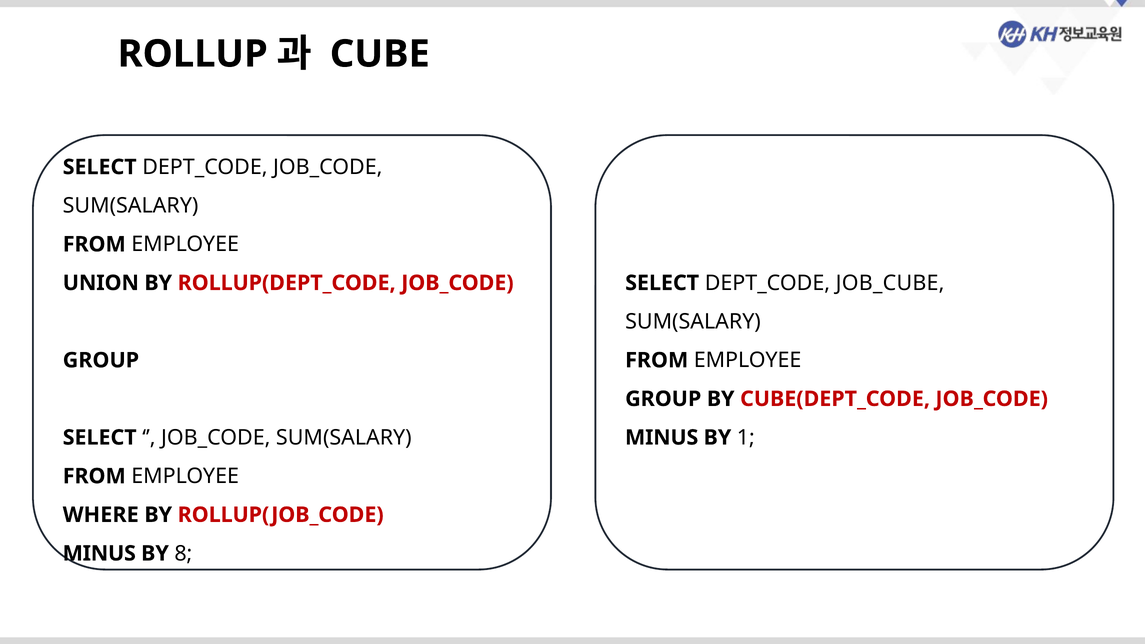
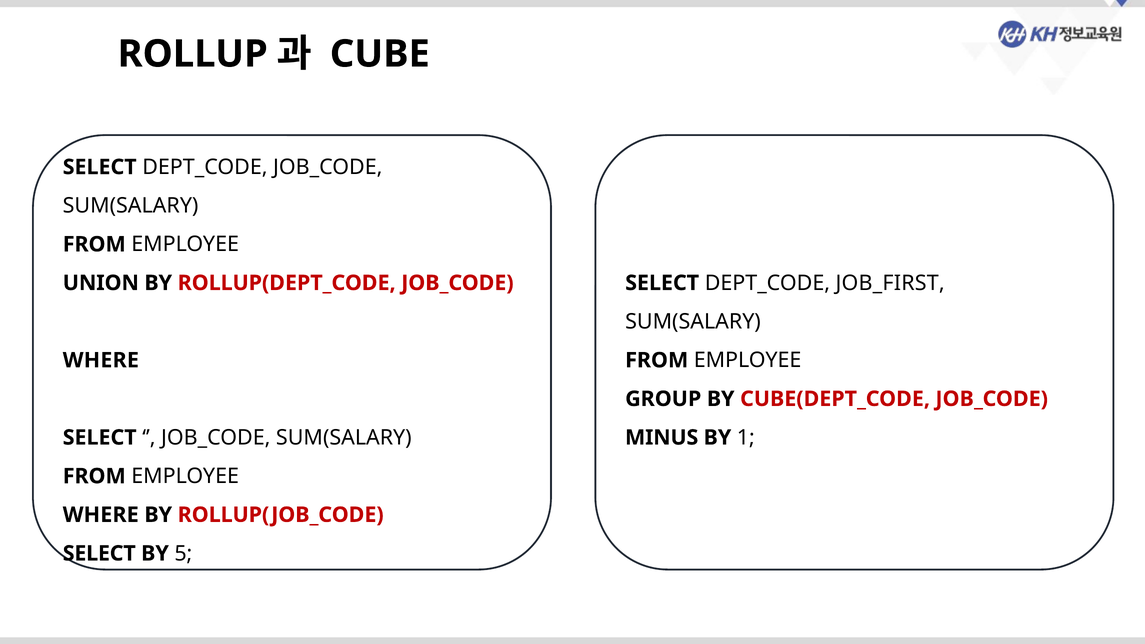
JOB_CUBE: JOB_CUBE -> JOB_FIRST
GROUP at (101, 360): GROUP -> WHERE
MINUS at (99, 553): MINUS -> SELECT
8: 8 -> 5
